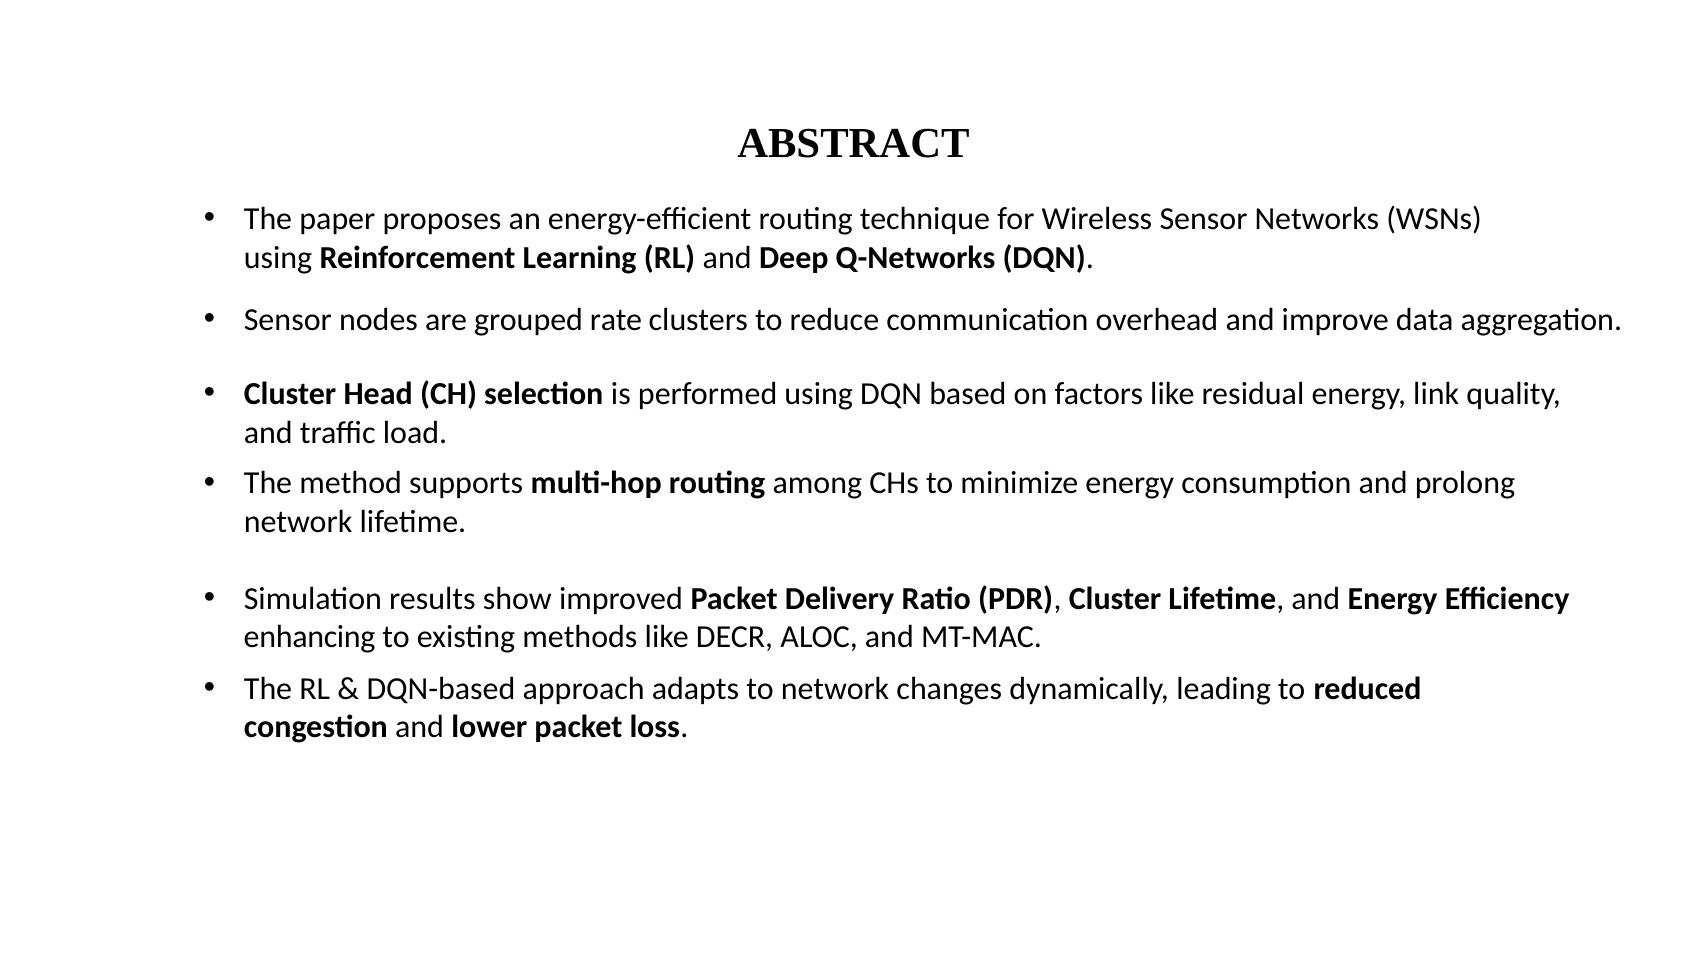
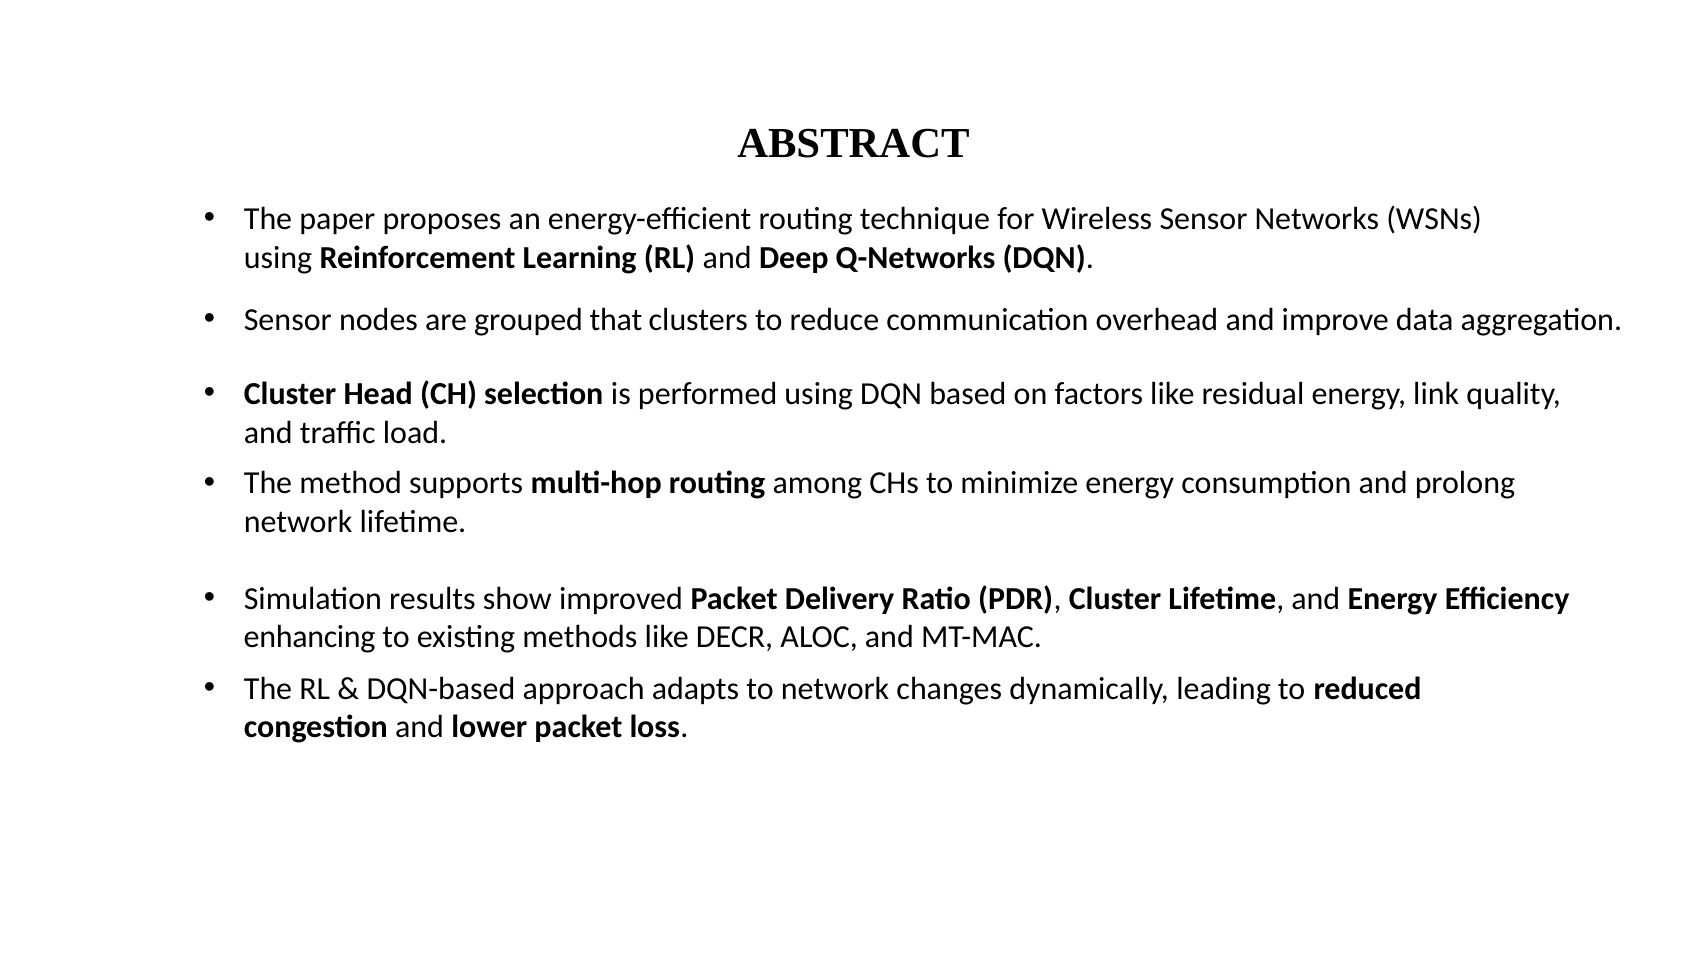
rate: rate -> that
